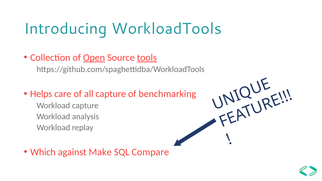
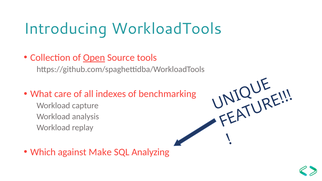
tools underline: present -> none
Helps: Helps -> What
all capture: capture -> indexes
Compare: Compare -> Analyzing
